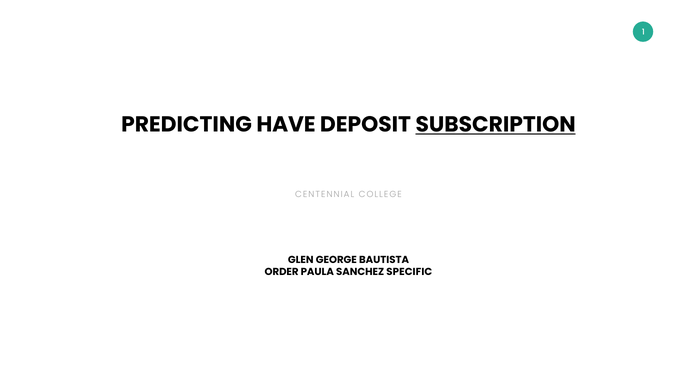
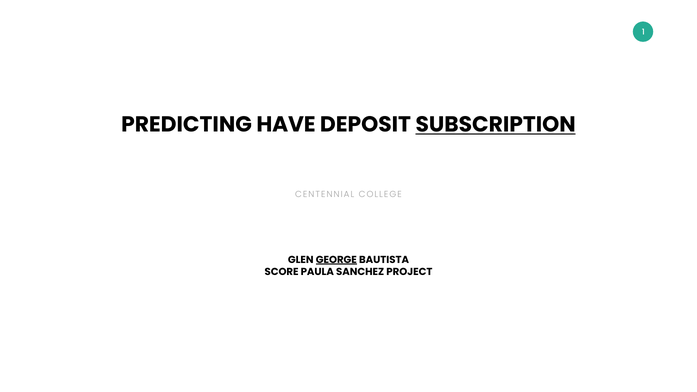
GEORGE underline: none -> present
ORDER: ORDER -> SCORE
SPECIFIC: SPECIFIC -> PROJECT
